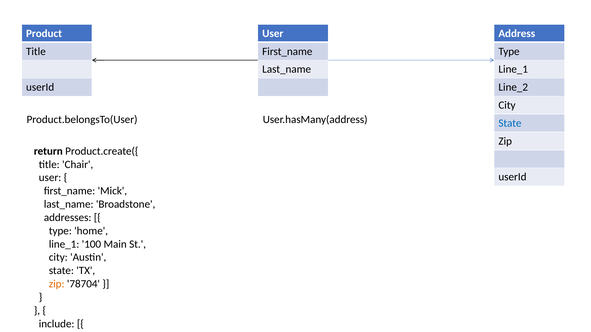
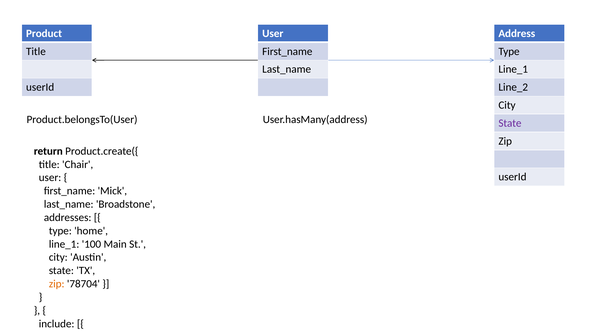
State at (510, 123) colour: blue -> purple
